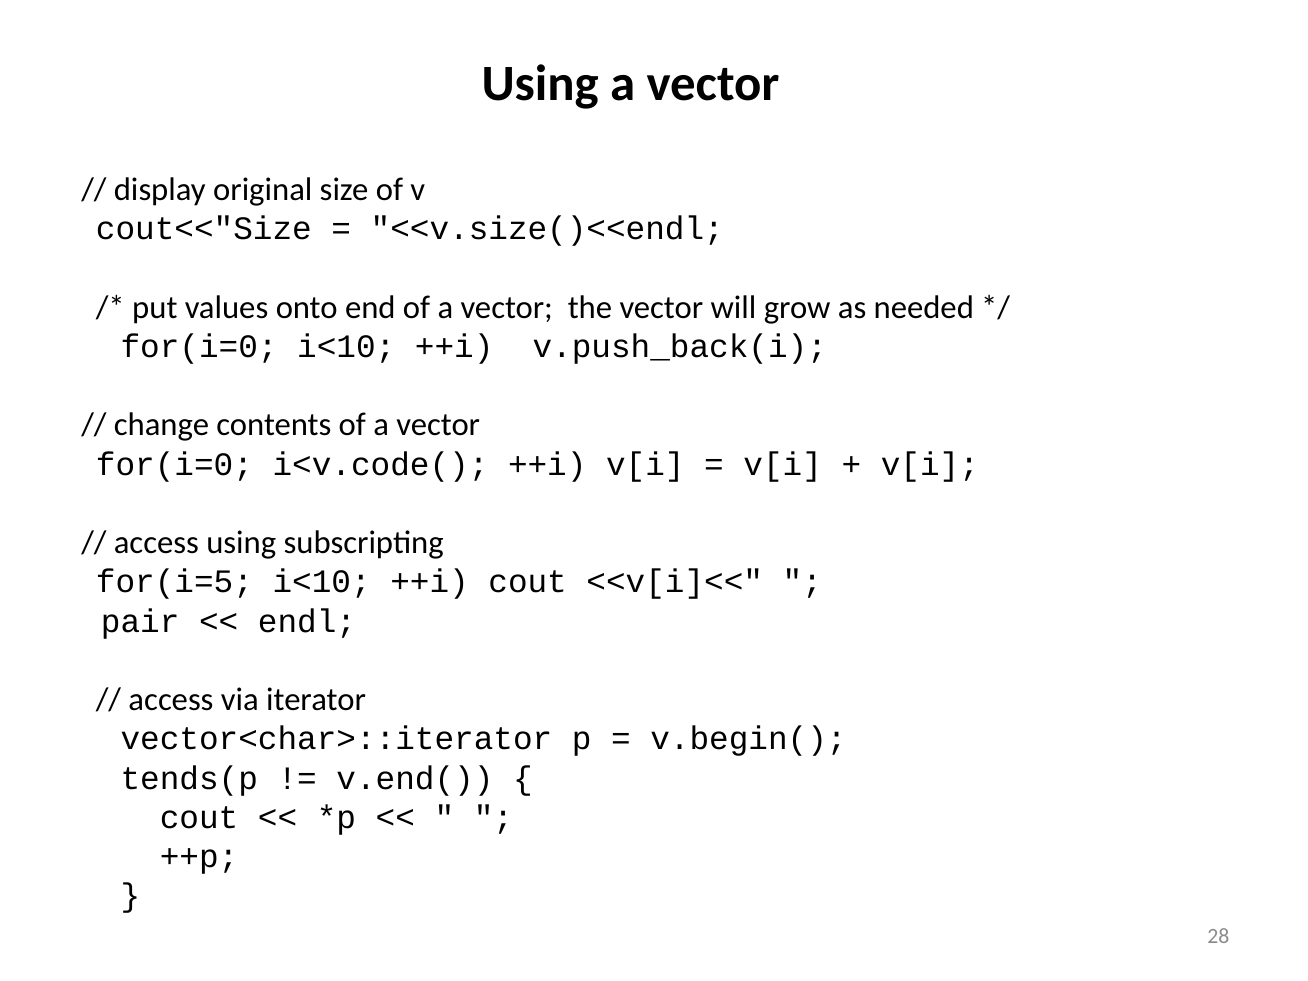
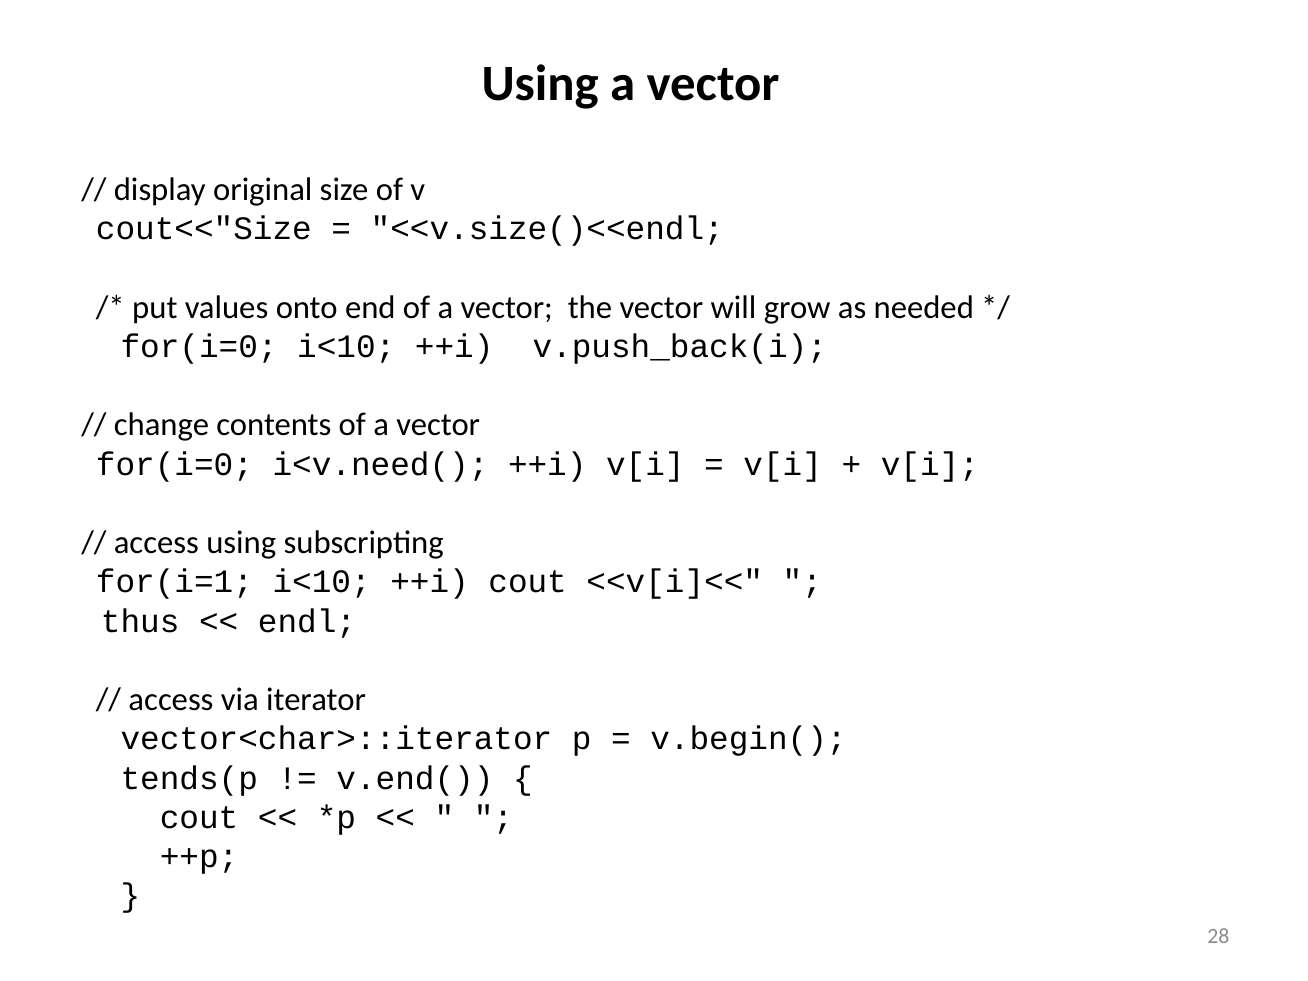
i<v.code(: i<v.code( -> i<v.need(
for(i=5: for(i=5 -> for(i=1
pair: pair -> thus
